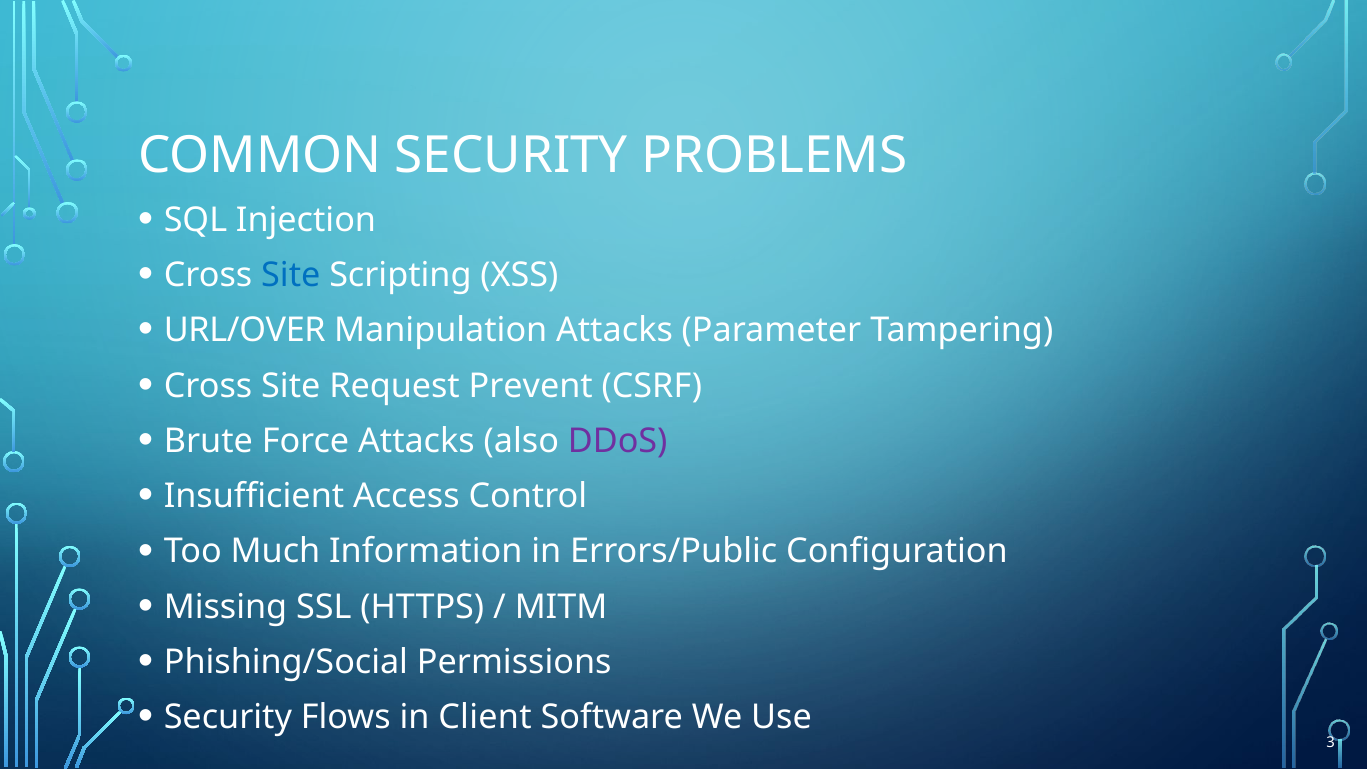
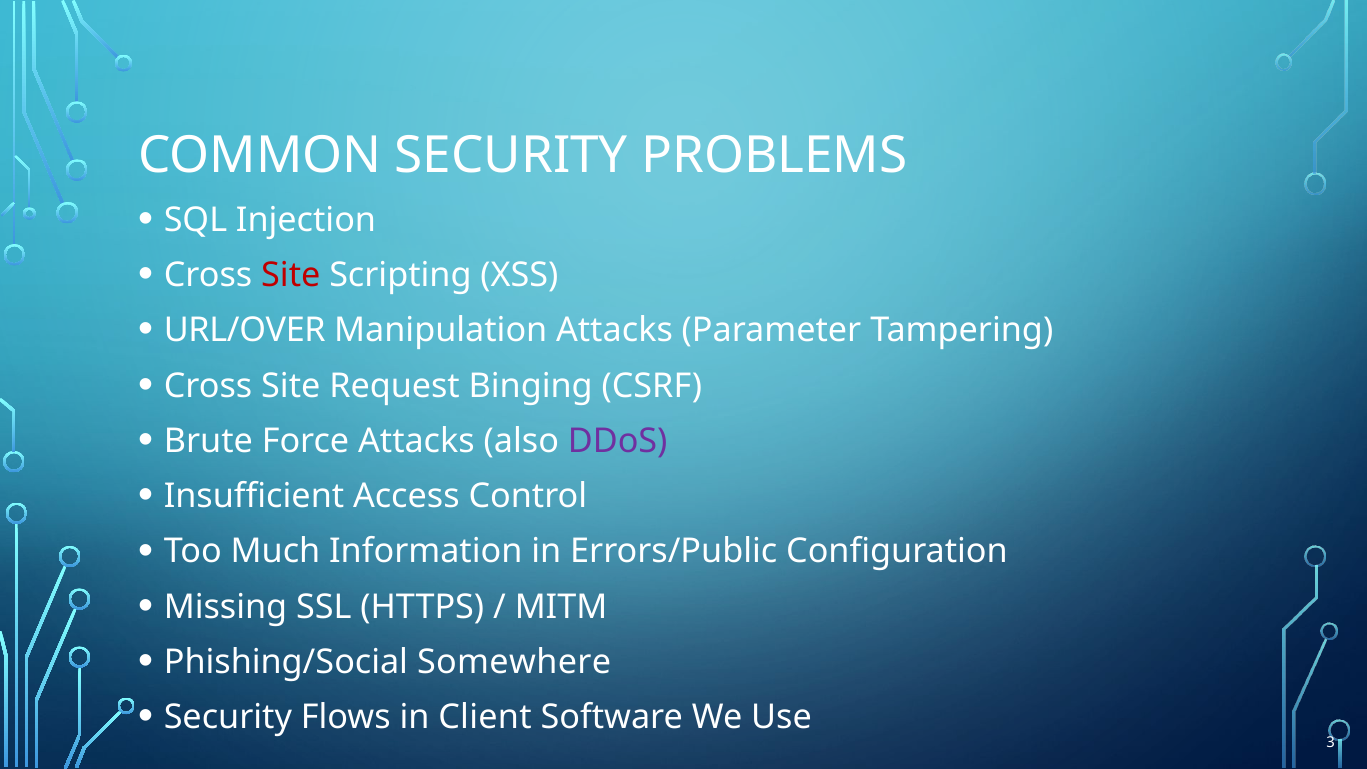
Site at (291, 275) colour: blue -> red
Prevent: Prevent -> Binging
Permissions: Permissions -> Somewhere
